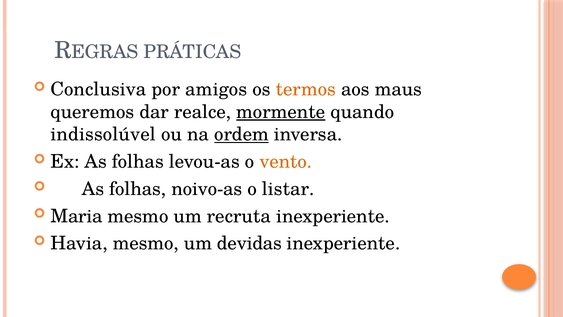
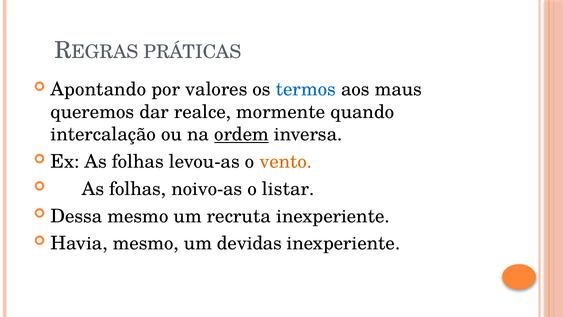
Conclusiva: Conclusiva -> Apontando
amigos: amigos -> valores
termos colour: orange -> blue
mormente underline: present -> none
indissolúvel: indissolúvel -> intercalação
Maria: Maria -> Dessa
